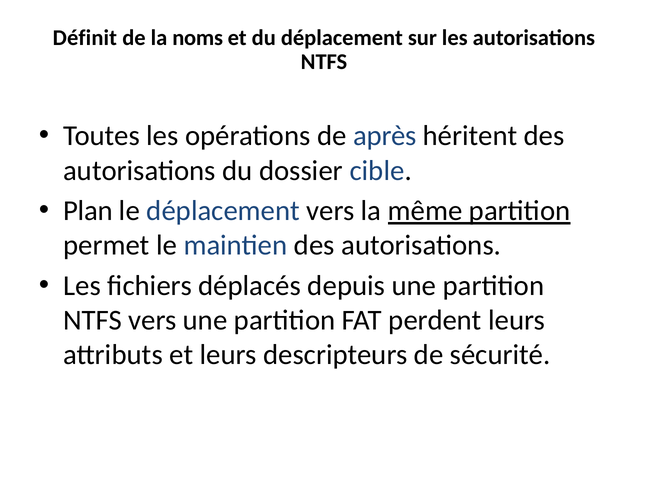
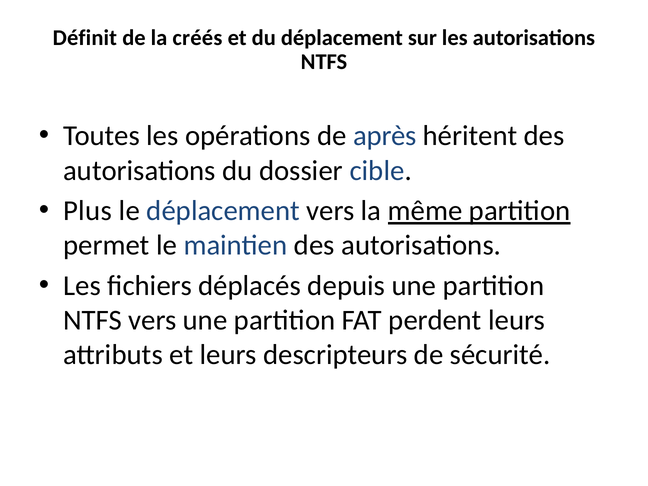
noms: noms -> créés
Plan: Plan -> Plus
